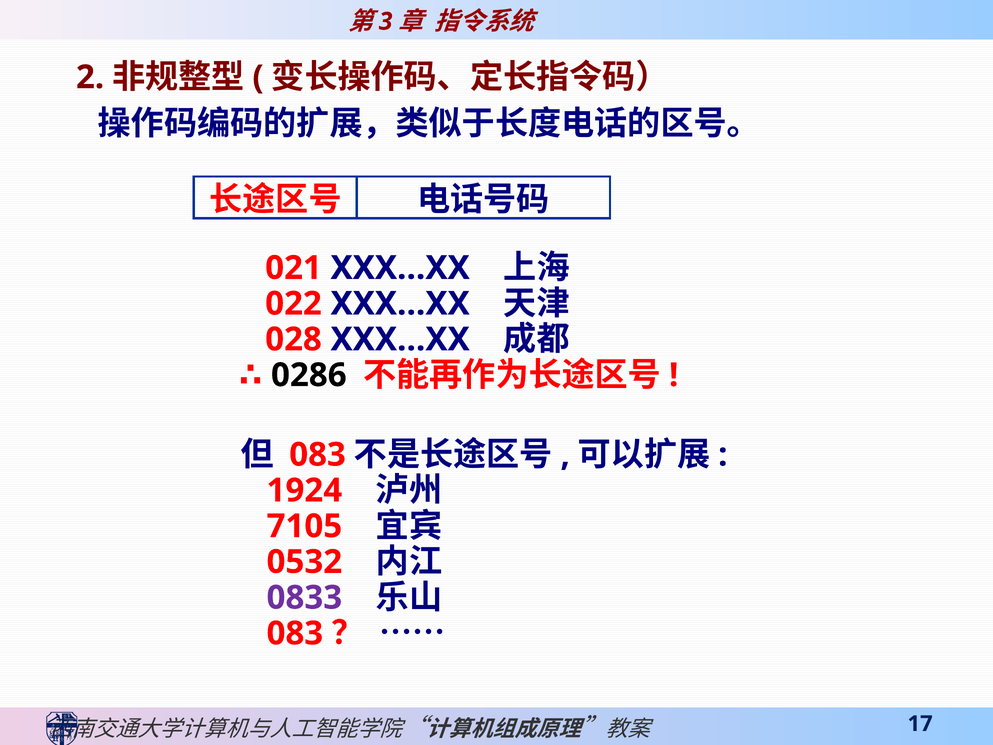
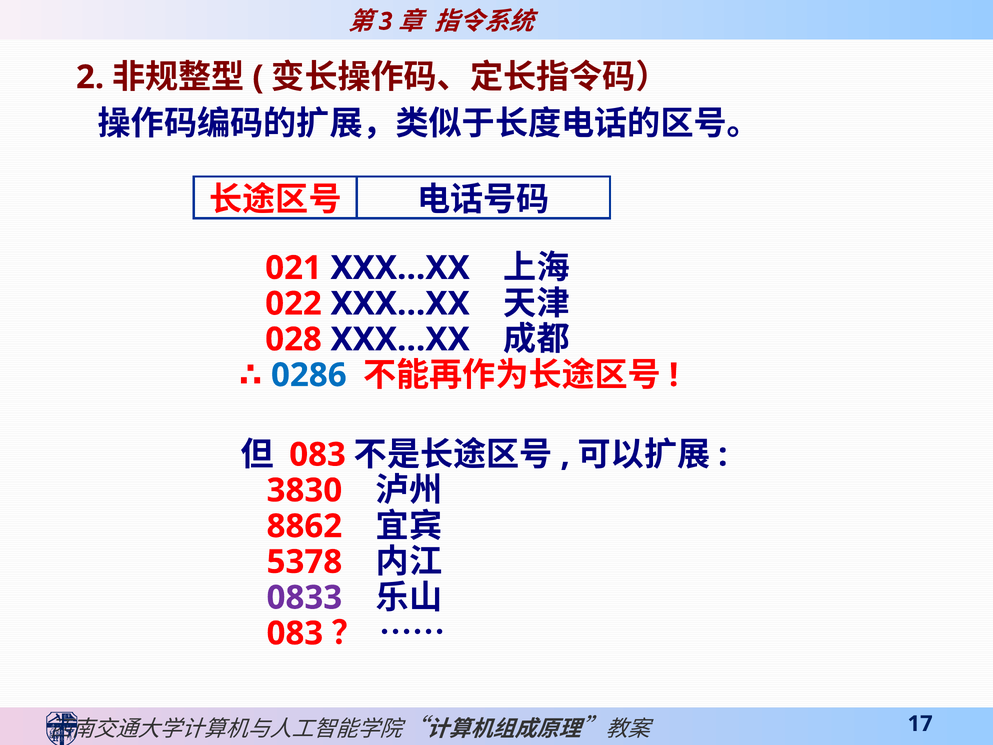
0286 colour: black -> blue
1924: 1924 -> 3830
7105: 7105 -> 8862
0532: 0532 -> 5378
